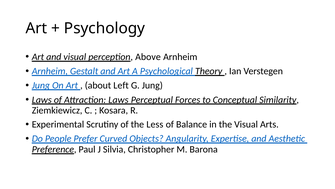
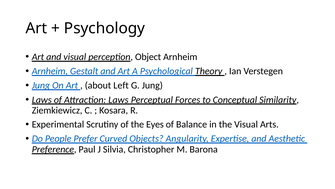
Above: Above -> Object
Less: Less -> Eyes
